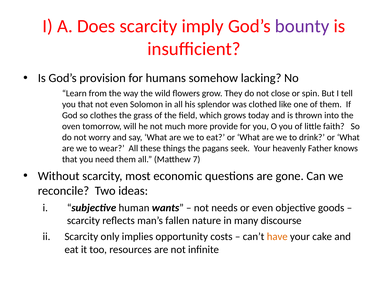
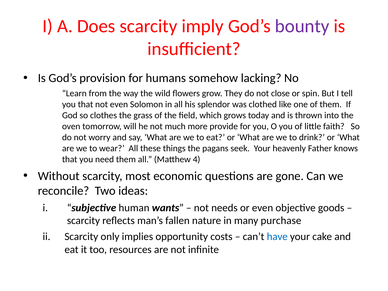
7: 7 -> 4
discourse: discourse -> purchase
have colour: orange -> blue
